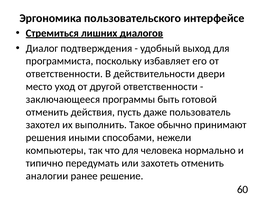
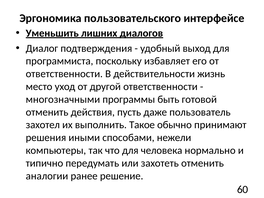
Стремиться: Стремиться -> Уменьшить
двери: двери -> жизнь
заключающееся: заключающееся -> многозначными
